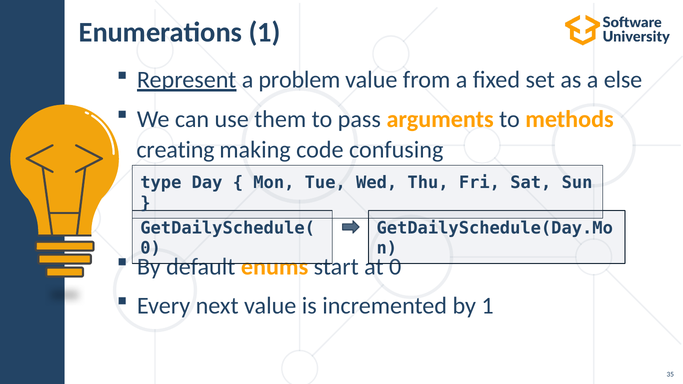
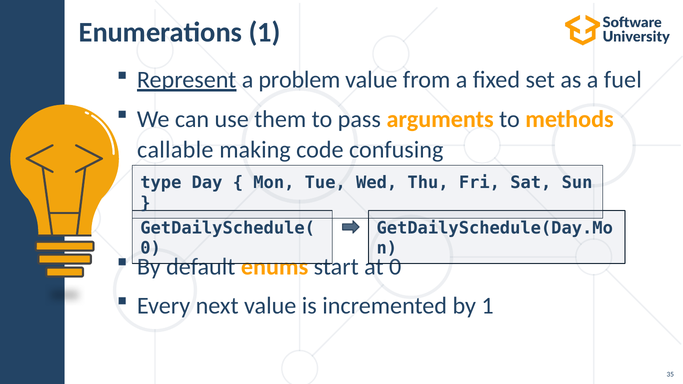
else: else -> fuel
creating: creating -> callable
